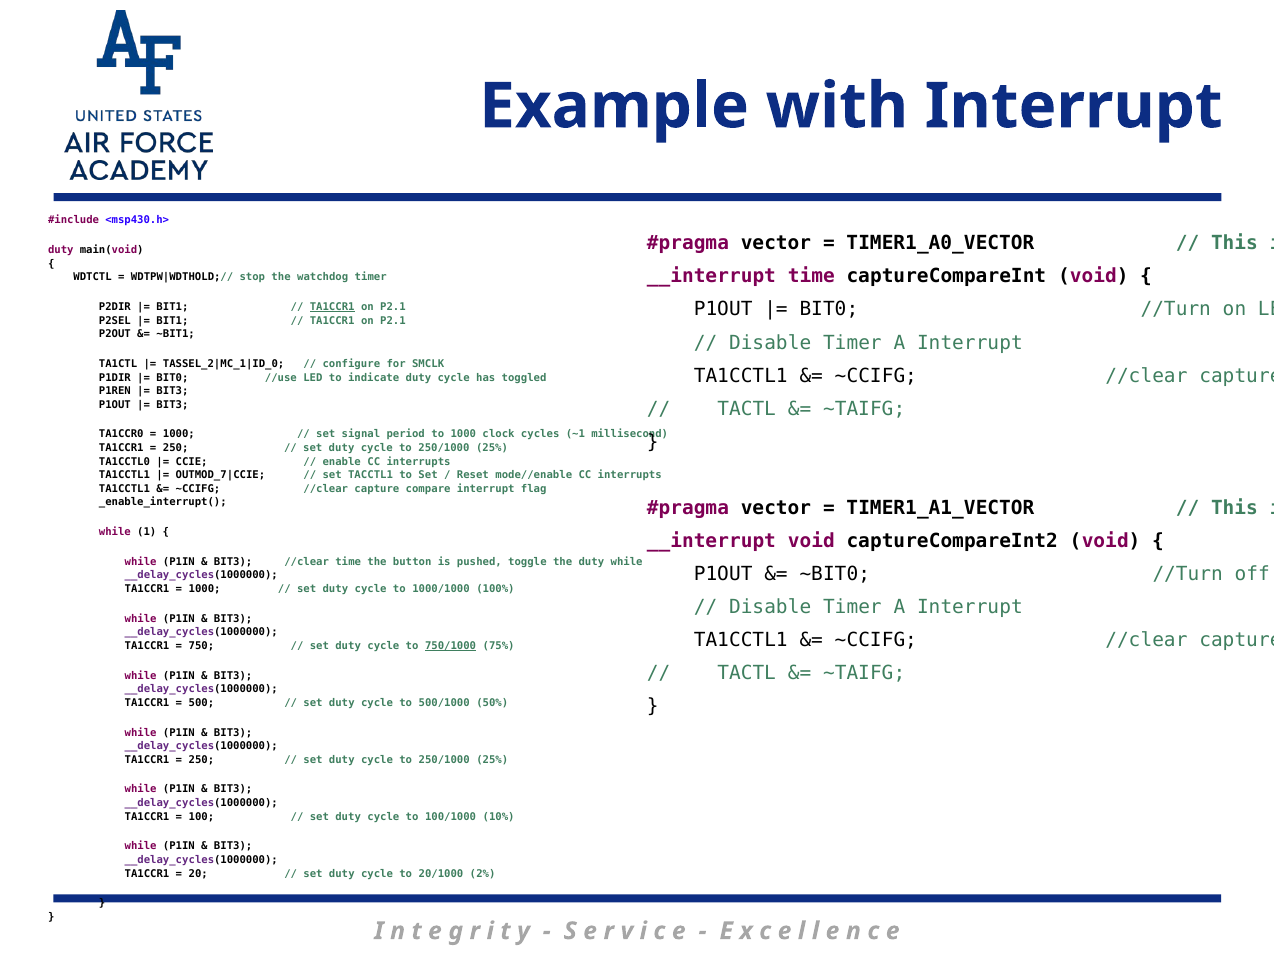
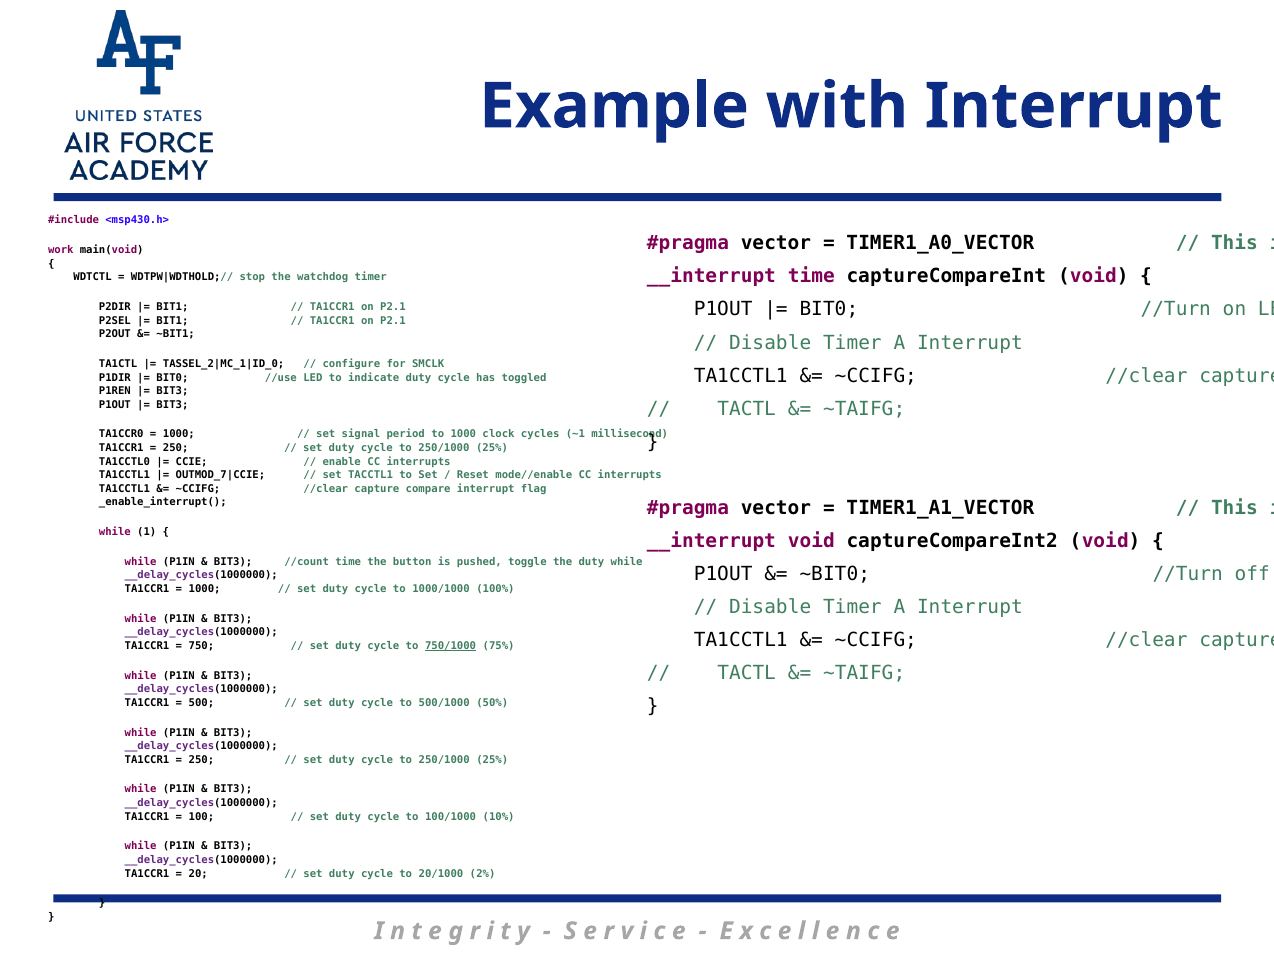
duty at (61, 250): duty -> work
TA1CCR1 at (332, 307) underline: present -> none
BIT3 //clear: //clear -> //count
